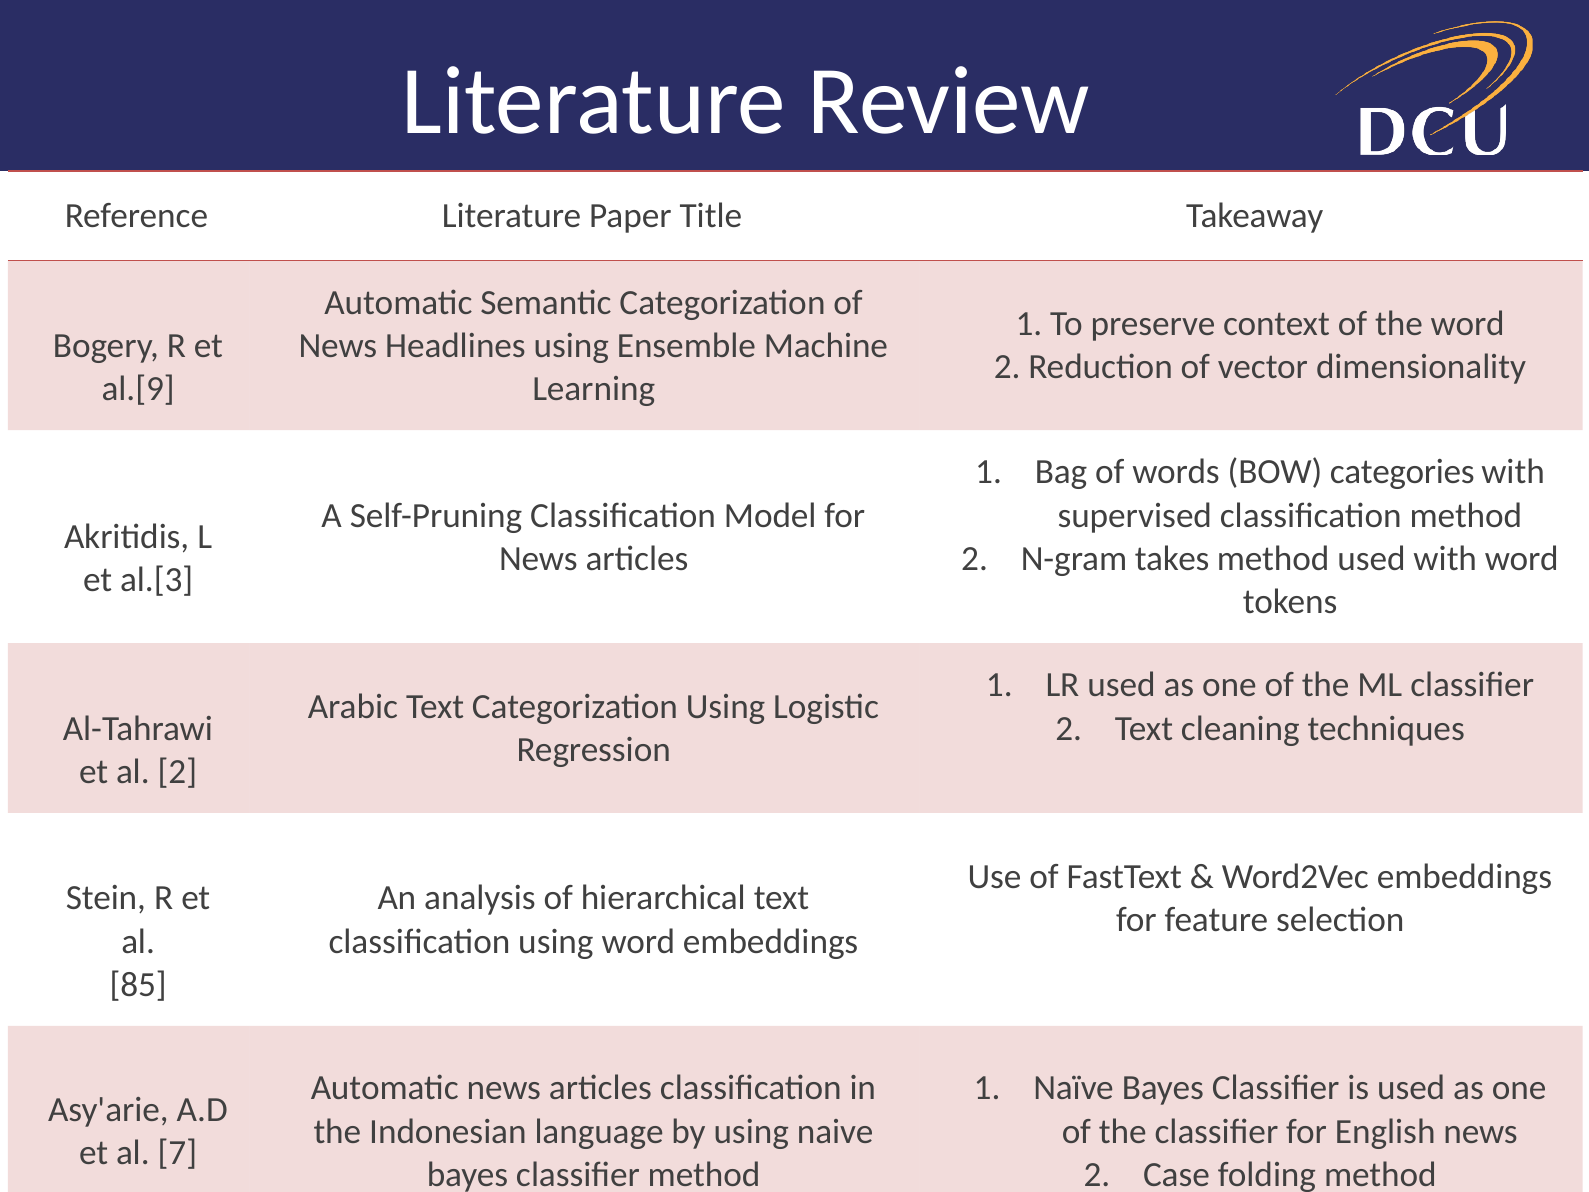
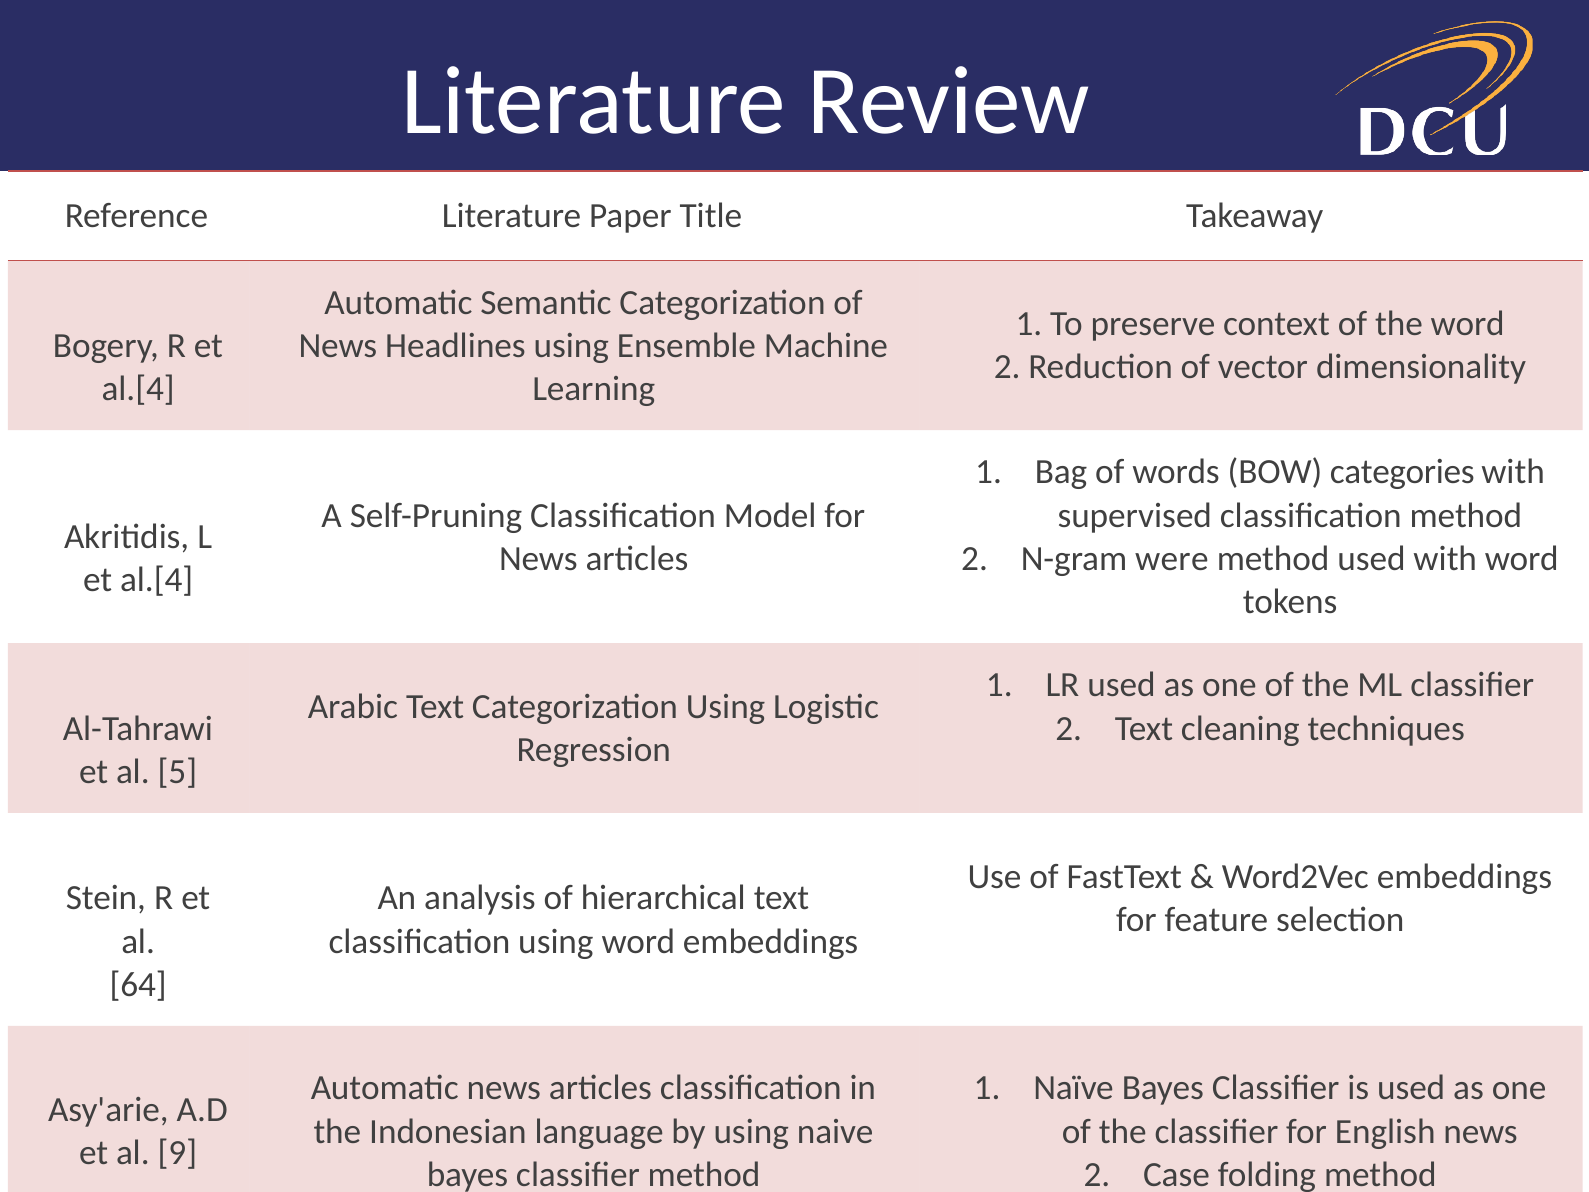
al.[9 at (138, 389): al.[9 -> al.[4
takes: takes -> were
al.[3 at (157, 580): al.[3 -> al.[4
al 2: 2 -> 5
85: 85 -> 64
7: 7 -> 9
